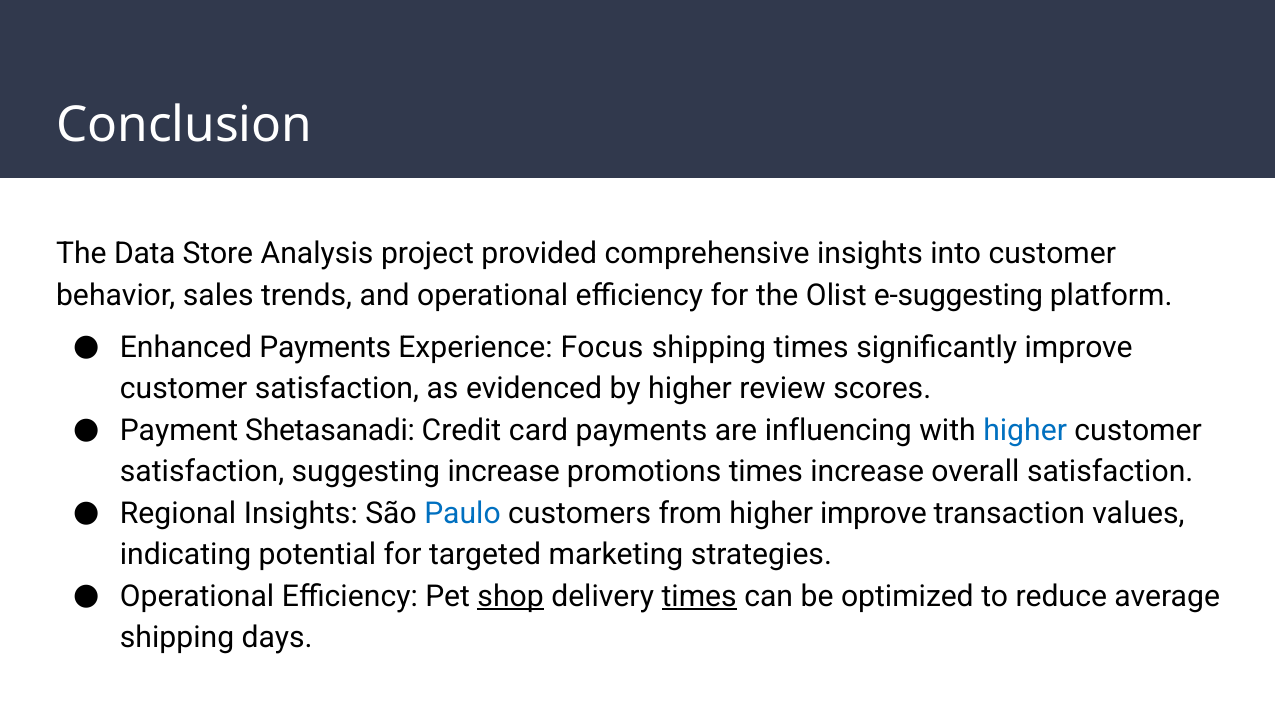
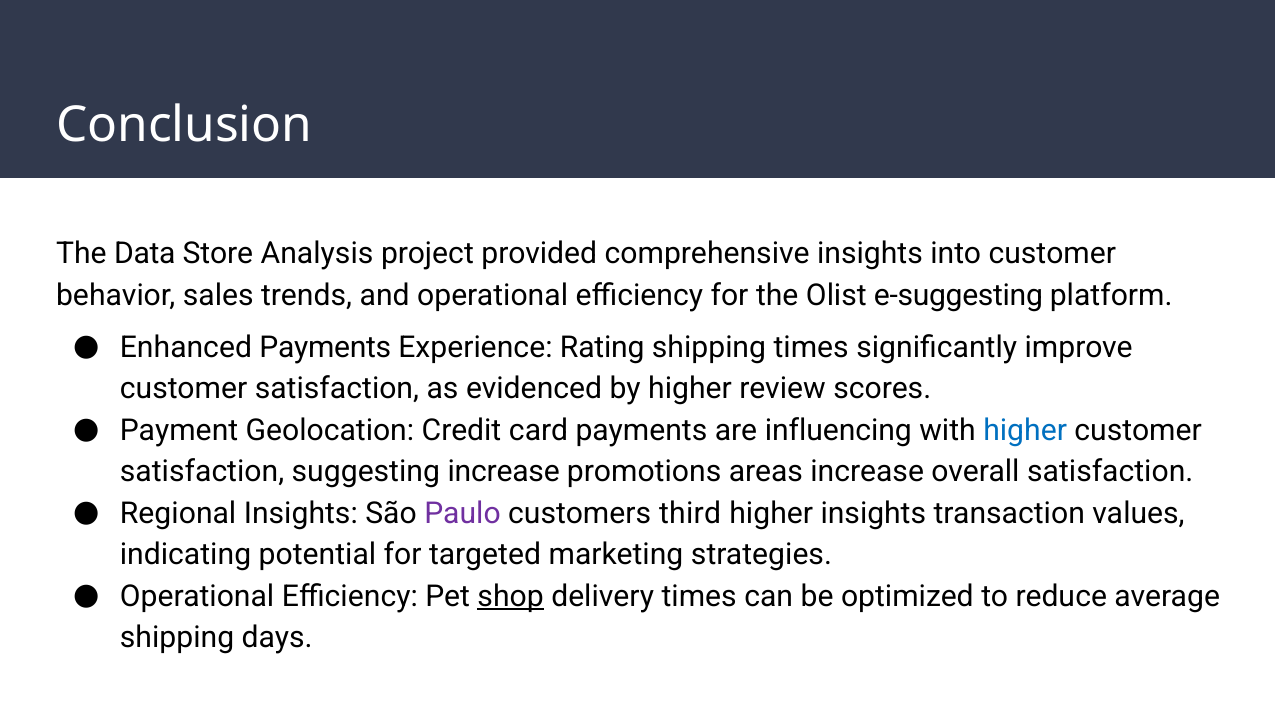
Focus: Focus -> Rating
Shetasanadi: Shetasanadi -> Geolocation
promotions times: times -> areas
Paulo colour: blue -> purple
from: from -> third
higher improve: improve -> insights
times at (699, 597) underline: present -> none
